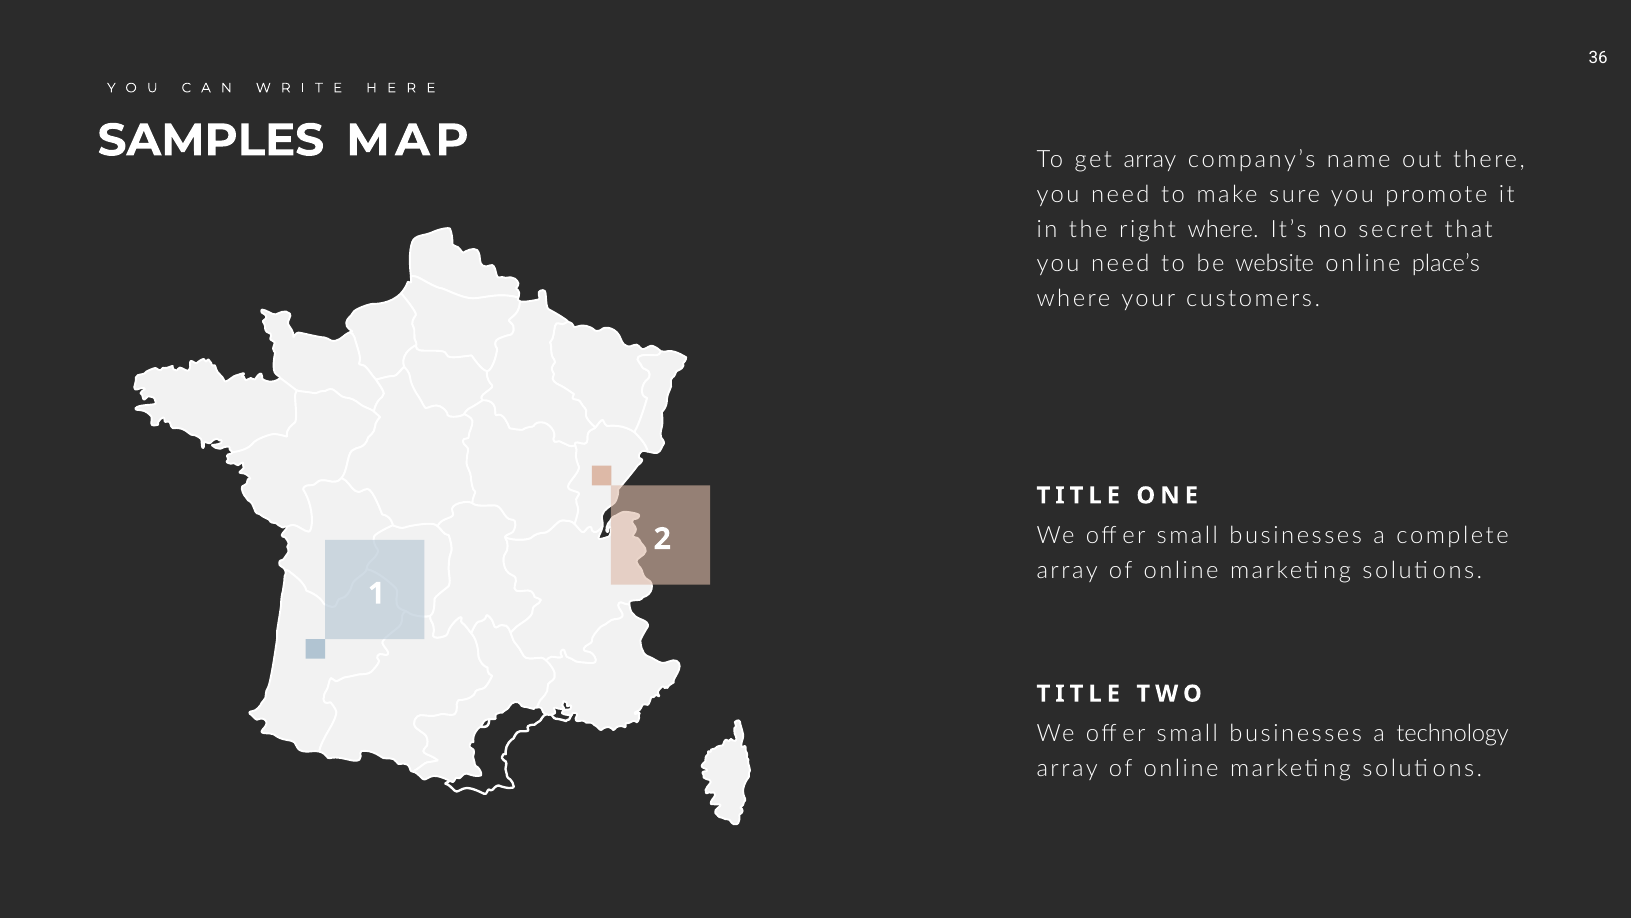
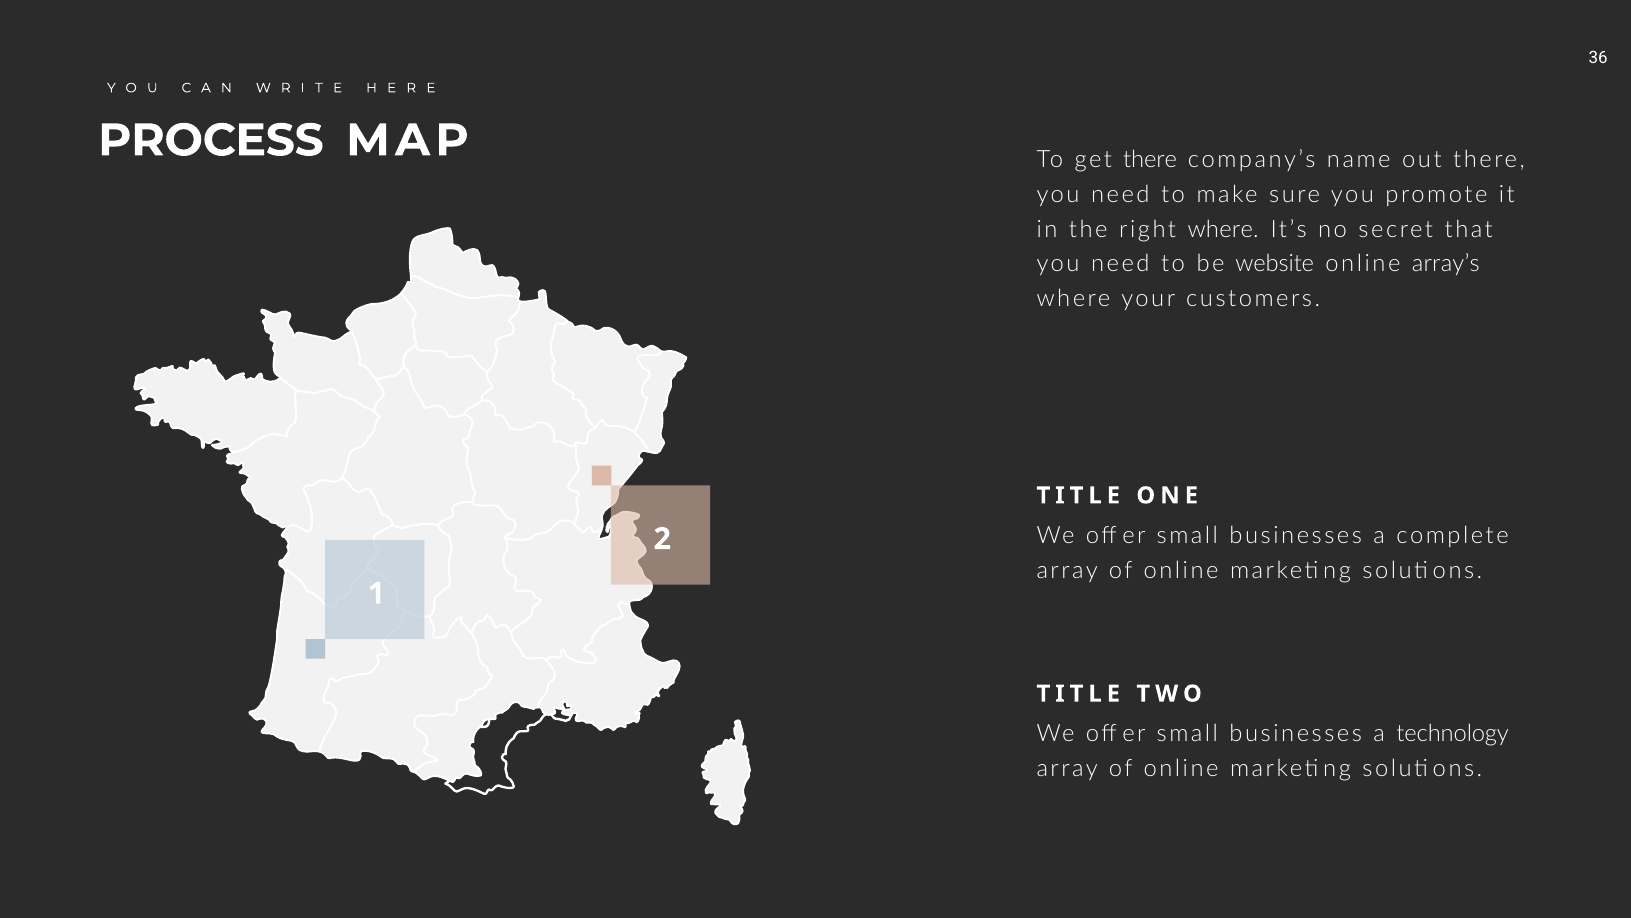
SAMPLES: SAMPLES -> PROCESS
get array: array -> there
place’s: place’s -> array’s
